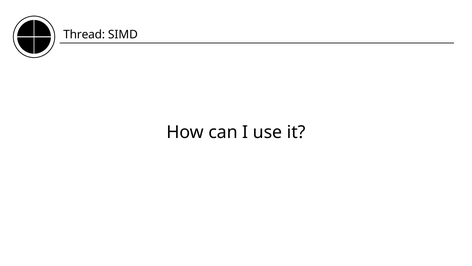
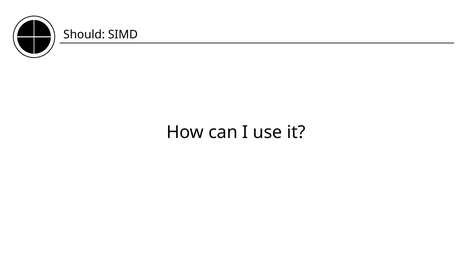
Thread: Thread -> Should
